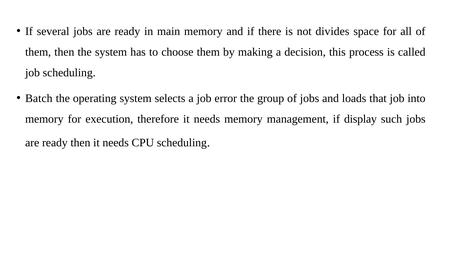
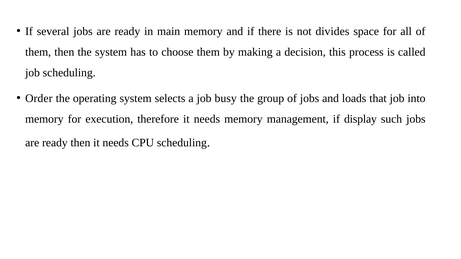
Batch: Batch -> Order
error: error -> busy
